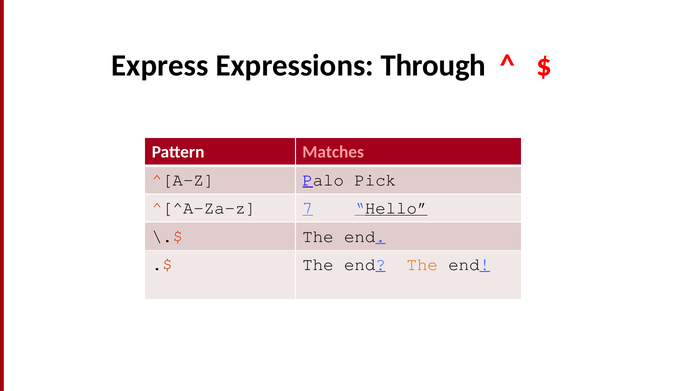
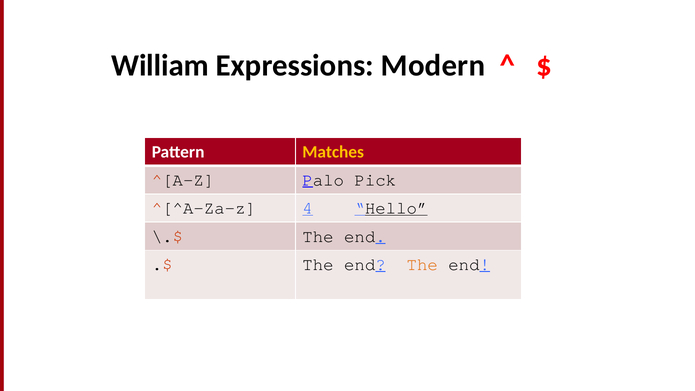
Express: Express -> William
Through: Through -> Modern
Matches colour: pink -> yellow
7: 7 -> 4
